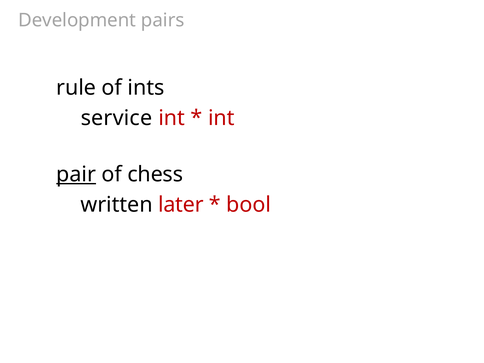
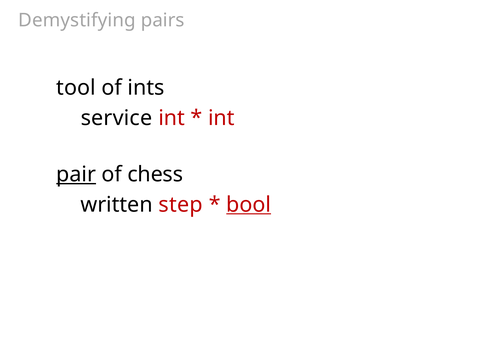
Development: Development -> Demystifying
rule: rule -> tool
later: later -> step
bool underline: none -> present
